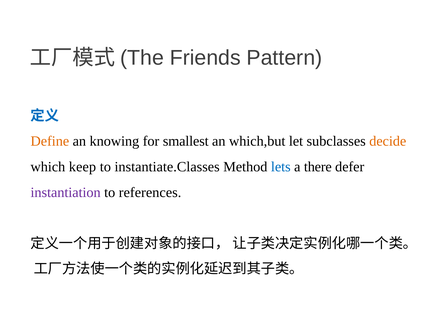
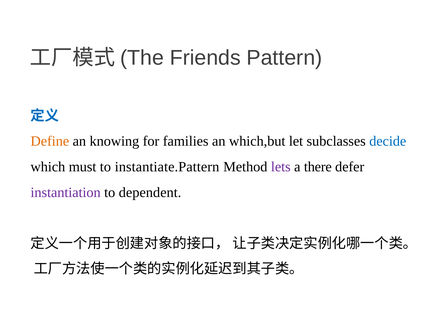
smallest: smallest -> families
decide colour: orange -> blue
keep: keep -> must
instantiate.Classes: instantiate.Classes -> instantiate.Pattern
lets colour: blue -> purple
references: references -> dependent
